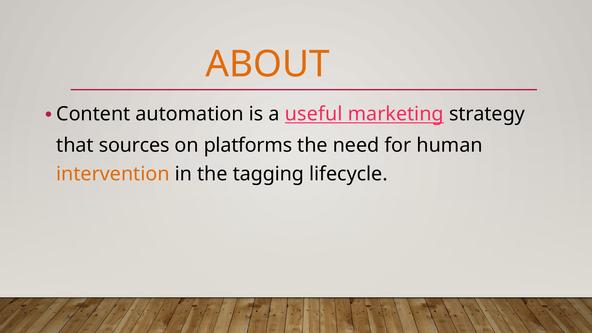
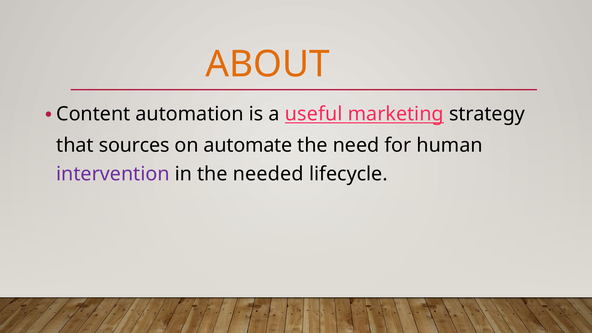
platforms: platforms -> automate
intervention colour: orange -> purple
tagging: tagging -> needed
